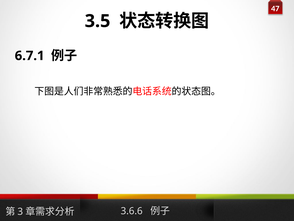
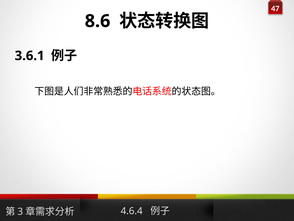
3.5: 3.5 -> 8.6
6.7.1: 6.7.1 -> 3.6.1
3.6.6: 3.6.6 -> 4.6.4
